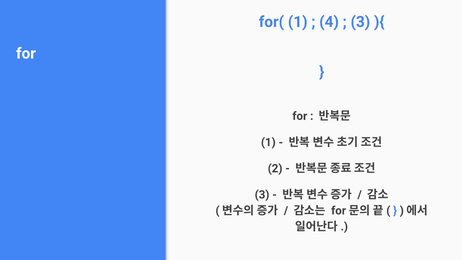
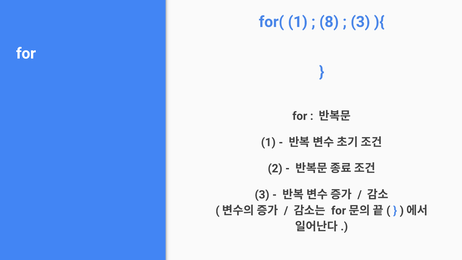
4: 4 -> 8
